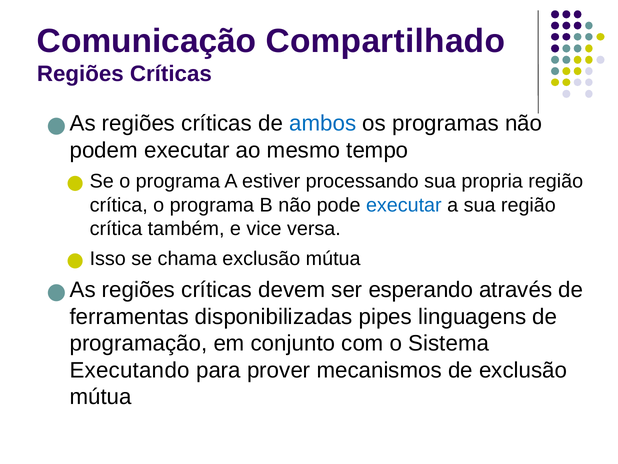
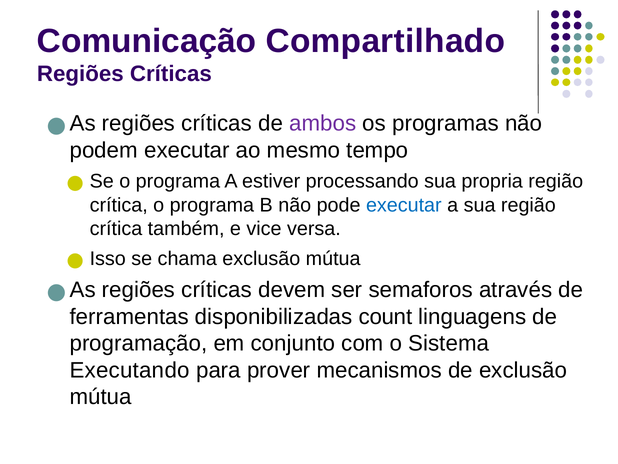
ambos colour: blue -> purple
esperando: esperando -> semaforos
pipes: pipes -> count
